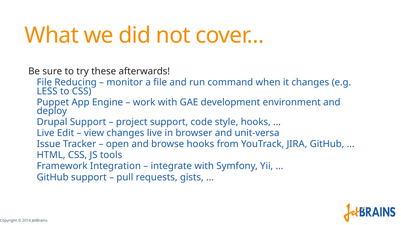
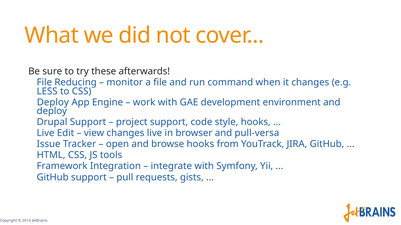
Puppet at (53, 102): Puppet -> Deploy
unit-versa: unit-versa -> pull-versa
